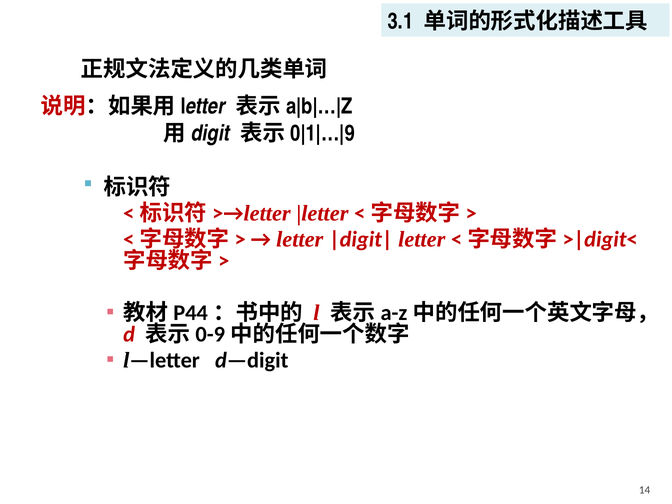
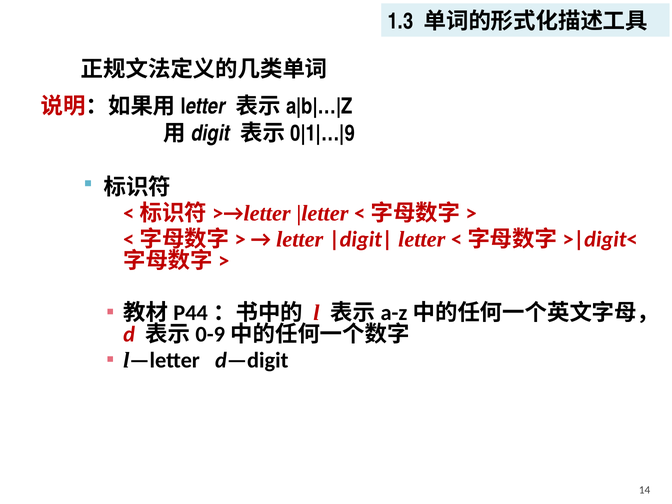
3.1: 3.1 -> 1.3
